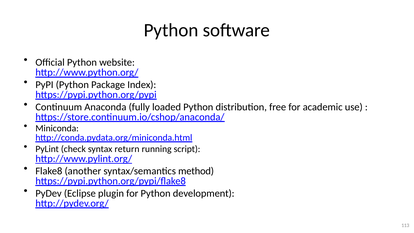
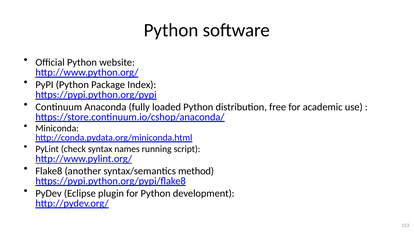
return: return -> names
